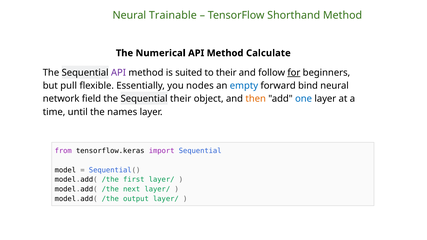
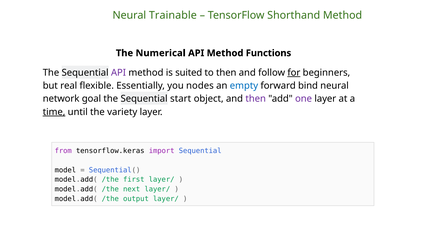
Calculate: Calculate -> Functions
to their: their -> then
pull: pull -> real
field: field -> goal
Sequential their: their -> start
then at (256, 99) colour: orange -> purple
one colour: blue -> purple
time underline: none -> present
names: names -> variety
